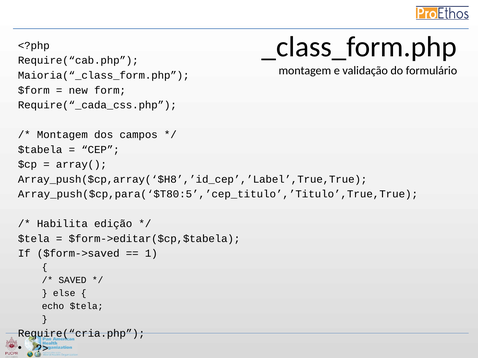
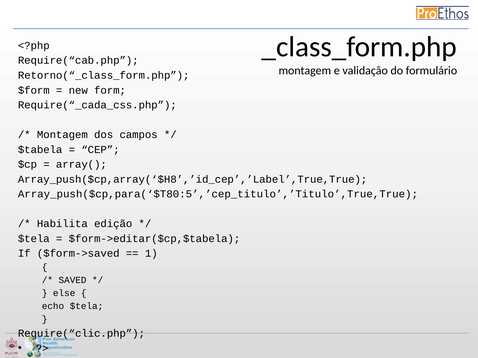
Maioria(“_class_form.php: Maioria(“_class_form.php -> Retorno(“_class_form.php
Require(“cria.php: Require(“cria.php -> Require(“clic.php
